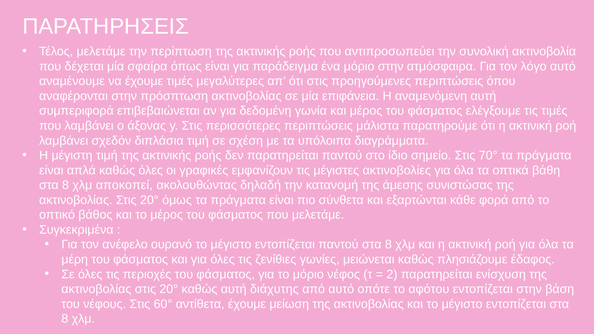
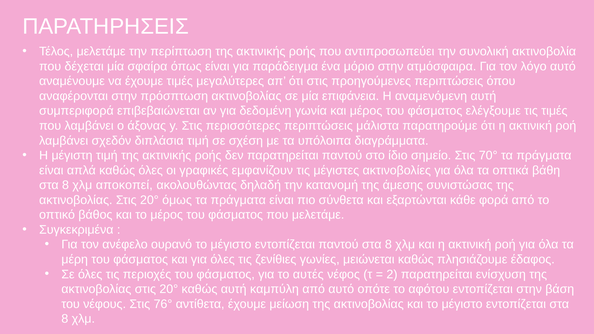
το μόριο: μόριο -> αυτές
διάχυτης: διάχυτης -> καμπύλη
60°: 60° -> 76°
